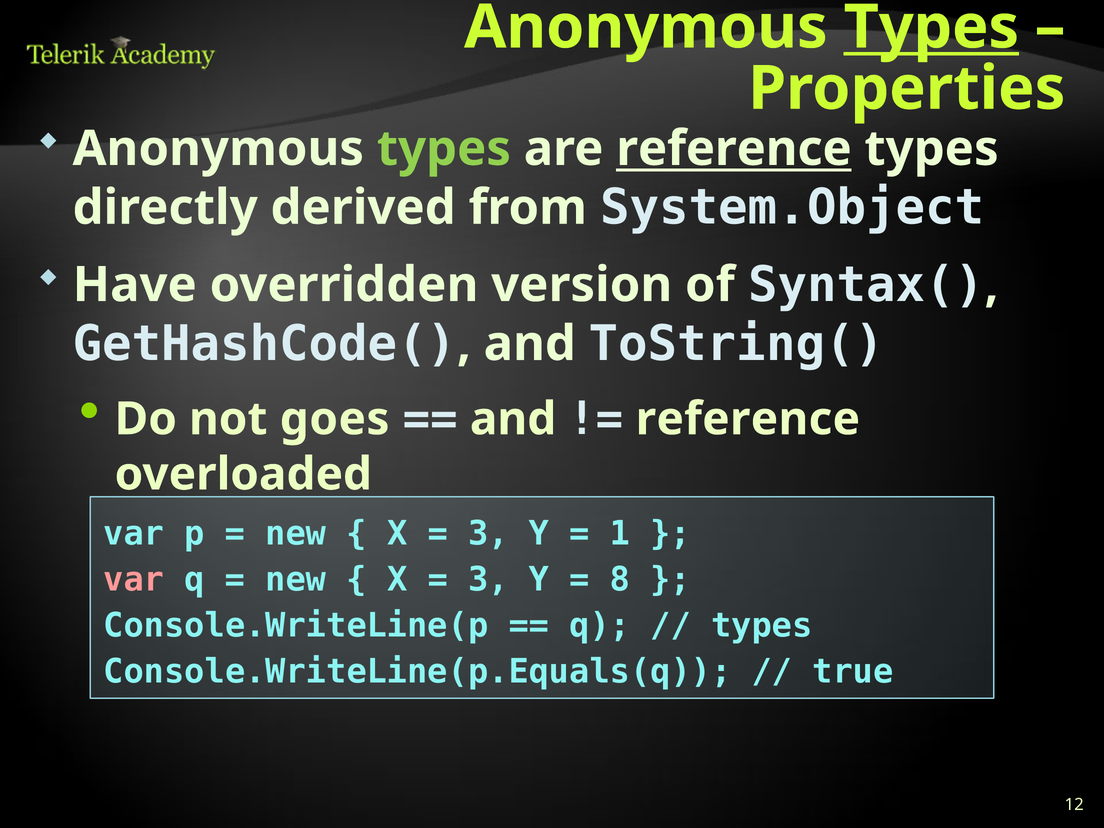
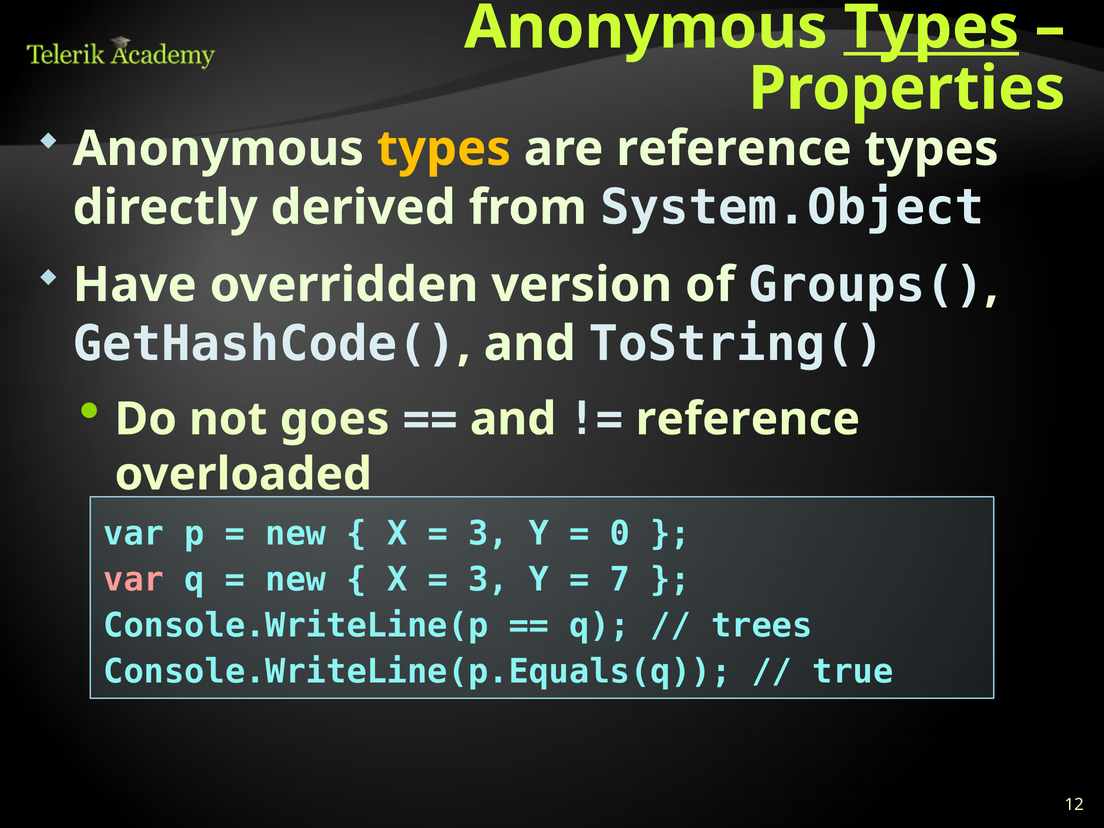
types at (444, 149) colour: light green -> yellow
reference at (734, 149) underline: present -> none
Syntax(: Syntax( -> Groups(
1: 1 -> 0
8: 8 -> 7
types at (762, 626): types -> trees
